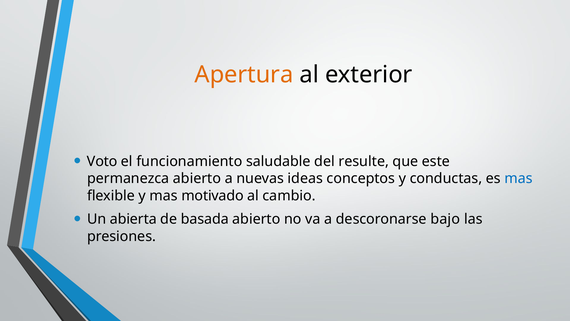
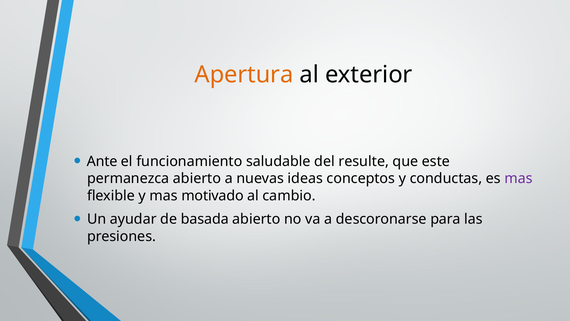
Voto: Voto -> Ante
mas at (519, 178) colour: blue -> purple
abierta: abierta -> ayudar
bajo: bajo -> para
